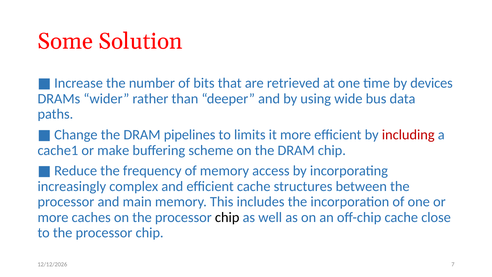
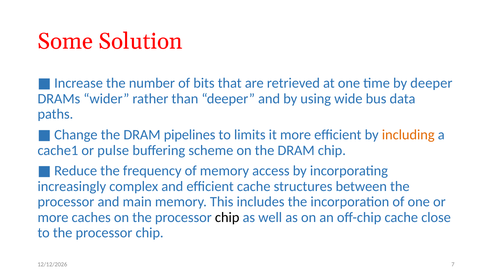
by devices: devices -> deeper
including colour: red -> orange
make: make -> pulse
